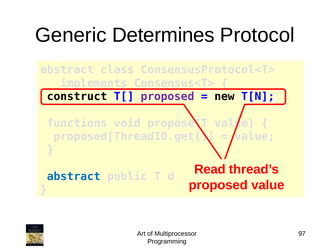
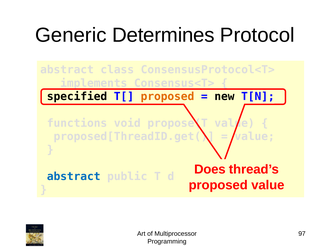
construct: construct -> specified
proposed at (167, 97) colour: purple -> orange
Read: Read -> Does
